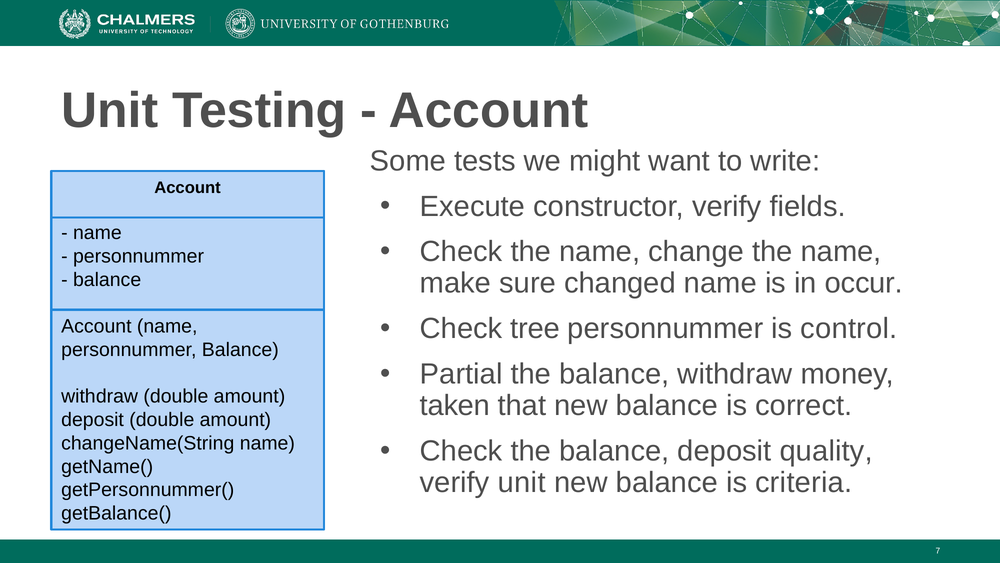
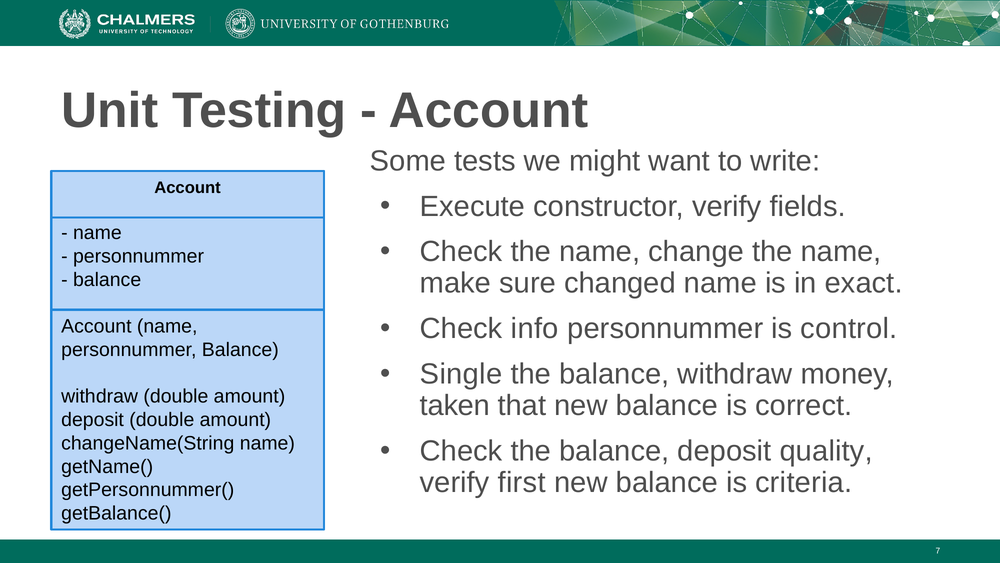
occur: occur -> exact
tree: tree -> info
Partial: Partial -> Single
verify unit: unit -> first
